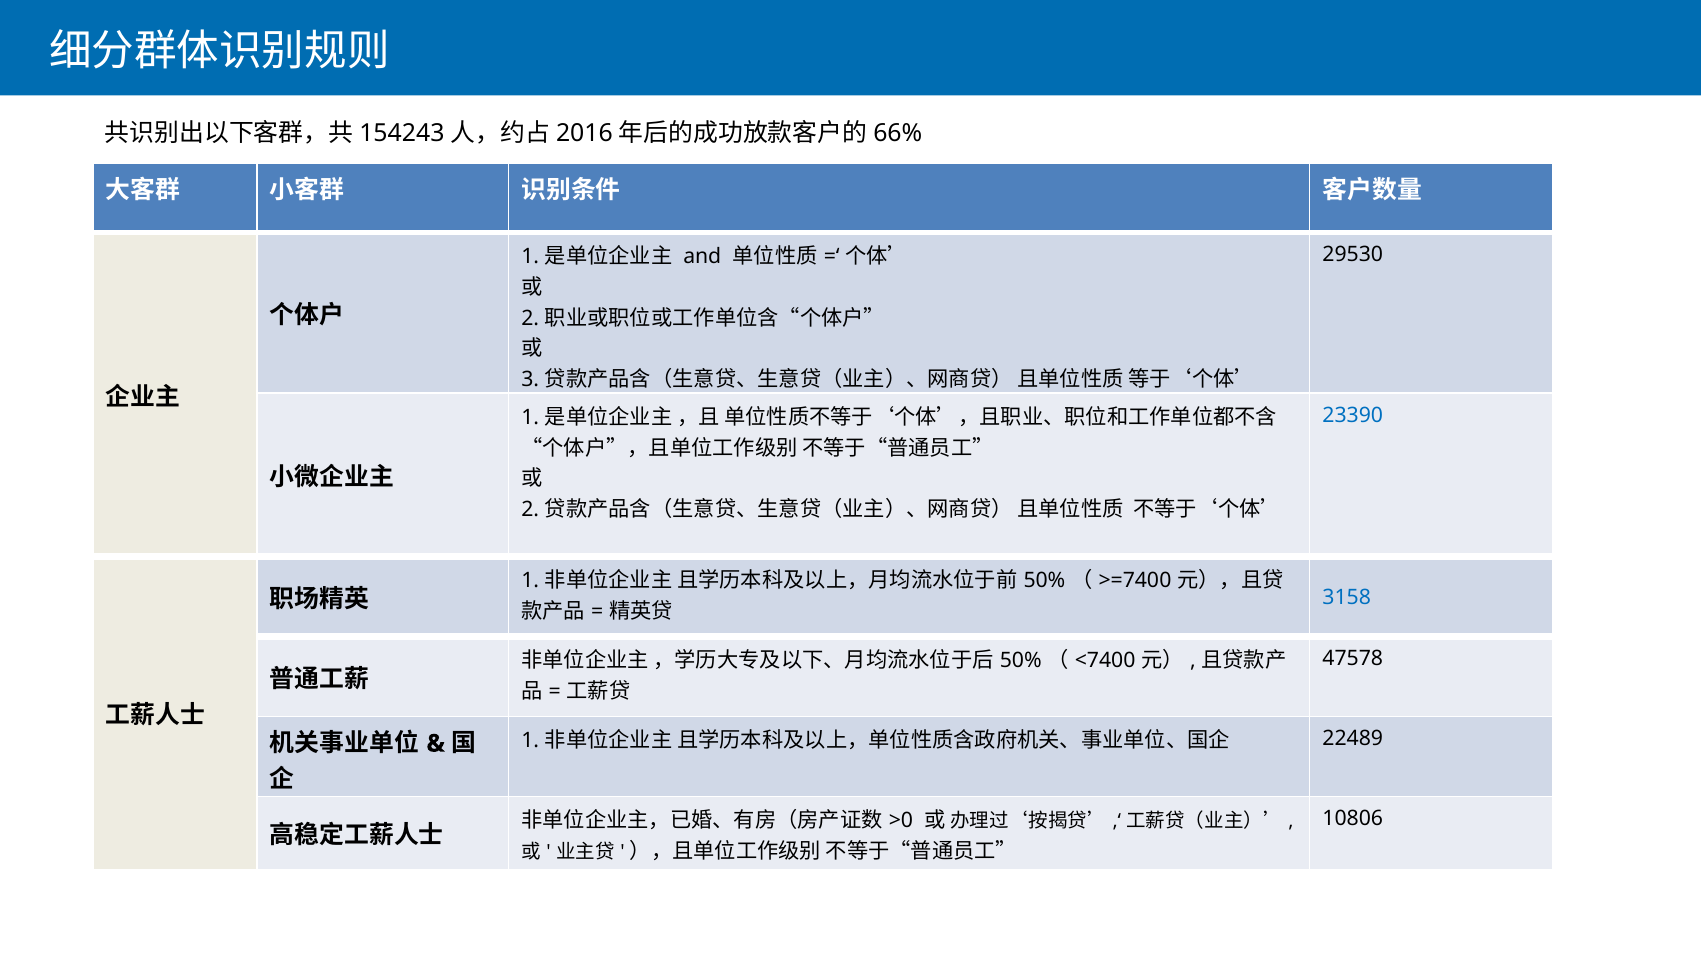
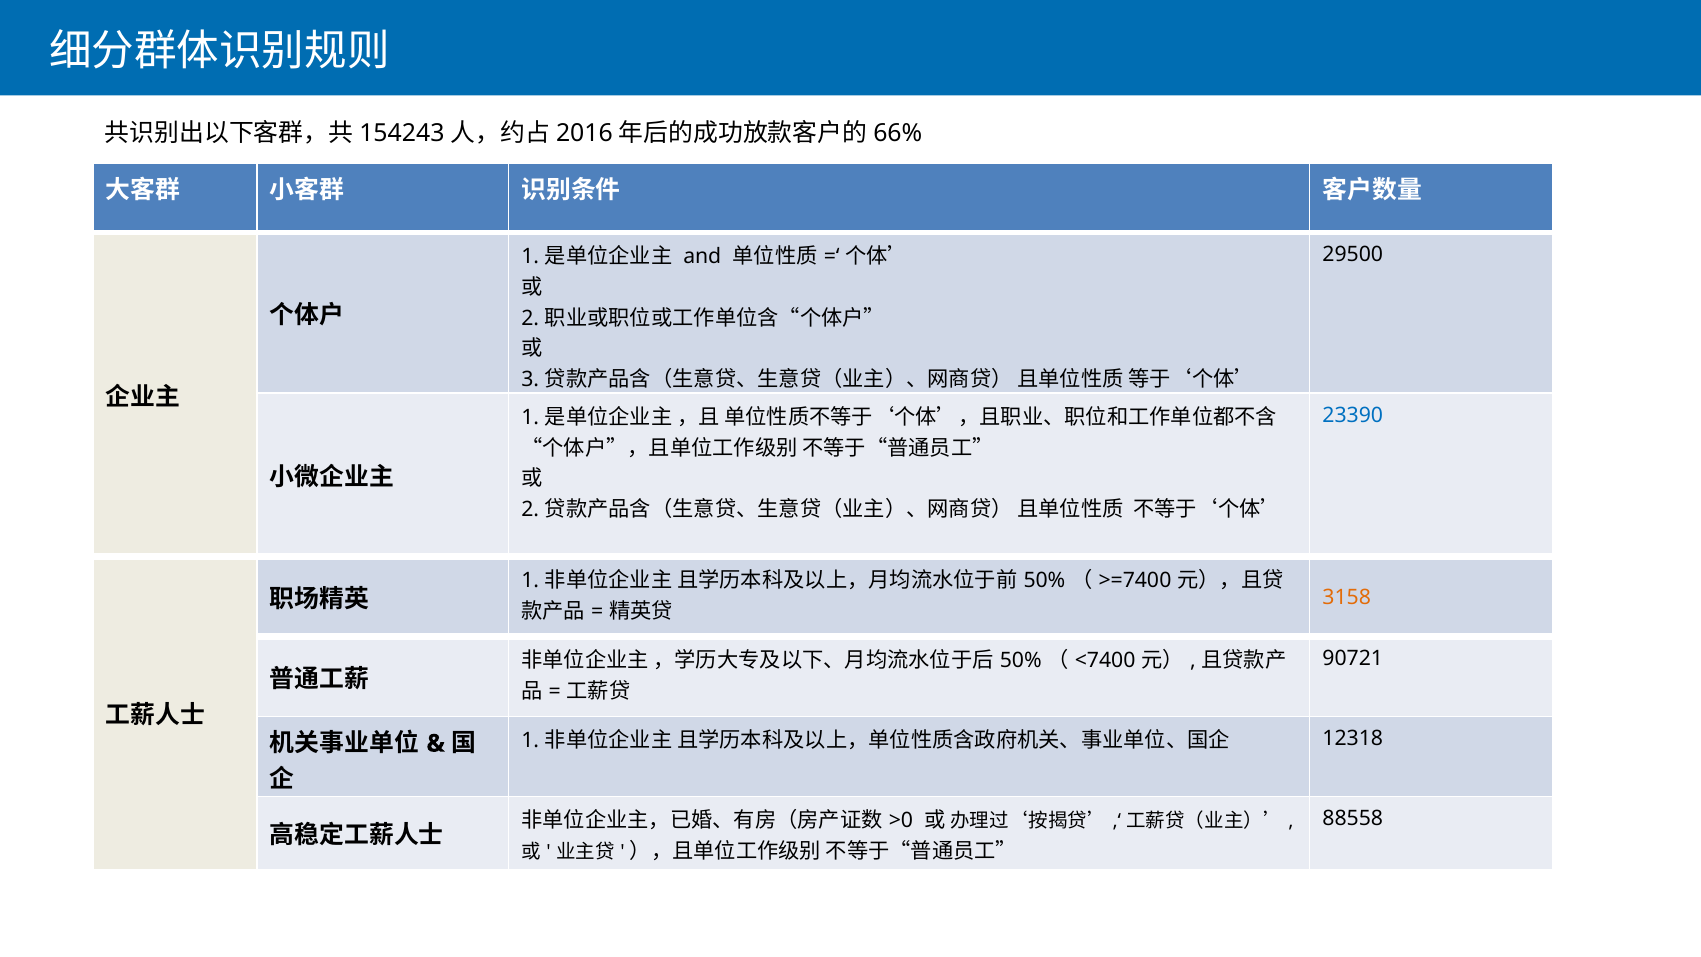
29530: 29530 -> 29500
3158 colour: blue -> orange
47578: 47578 -> 90721
22489: 22489 -> 12318
10806: 10806 -> 88558
